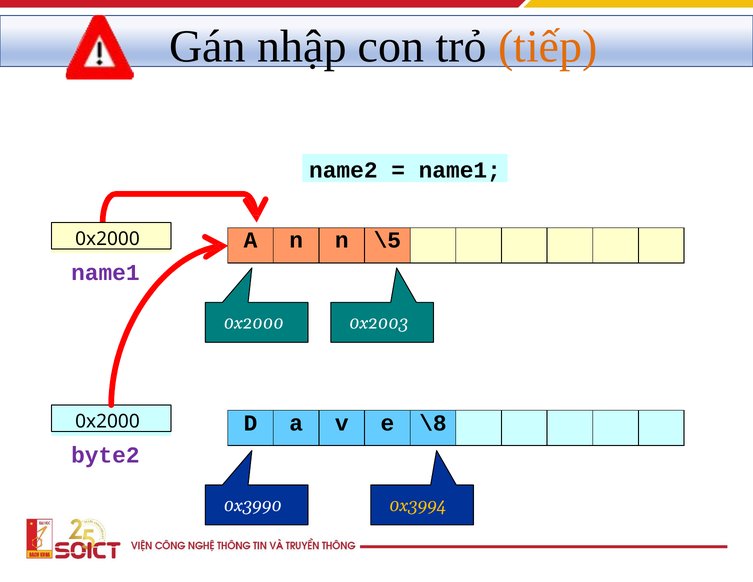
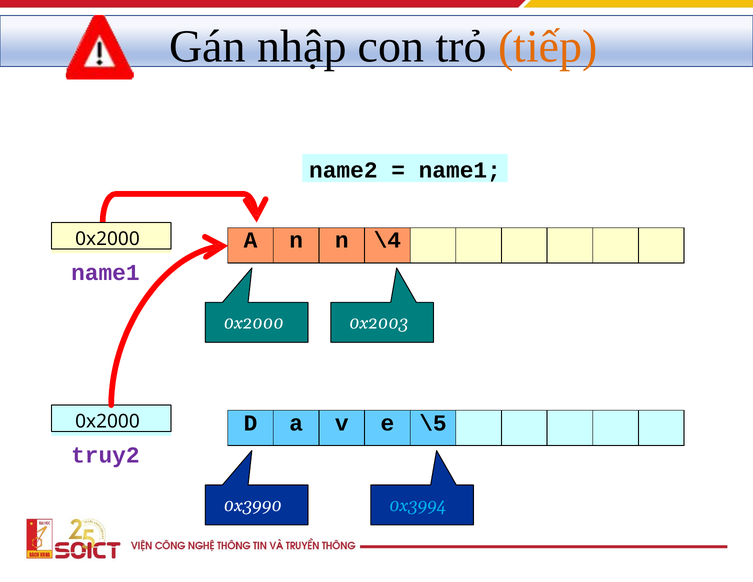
\5: \5 -> \4
\8: \8 -> \5
byte2: byte2 -> truy2
0x3994 colour: yellow -> light blue
